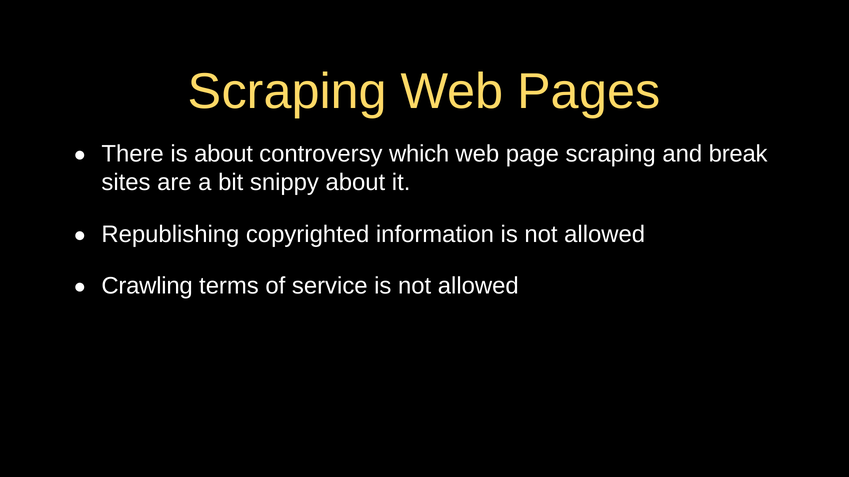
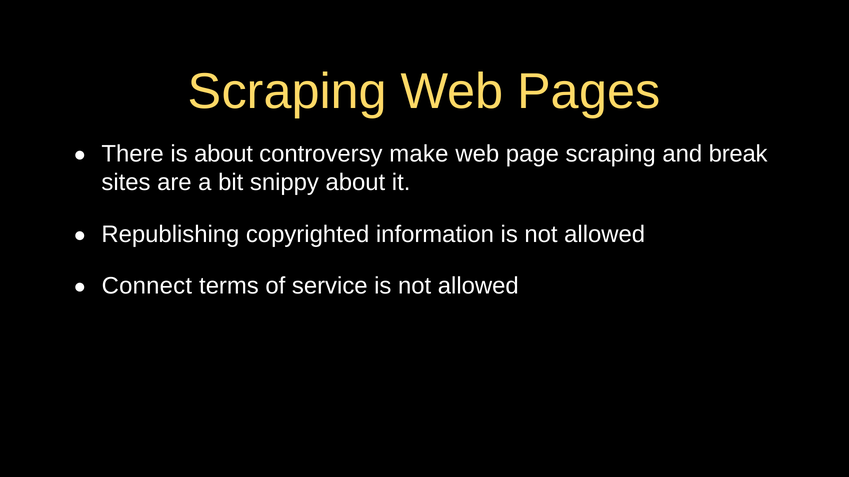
which: which -> make
Crawling: Crawling -> Connect
